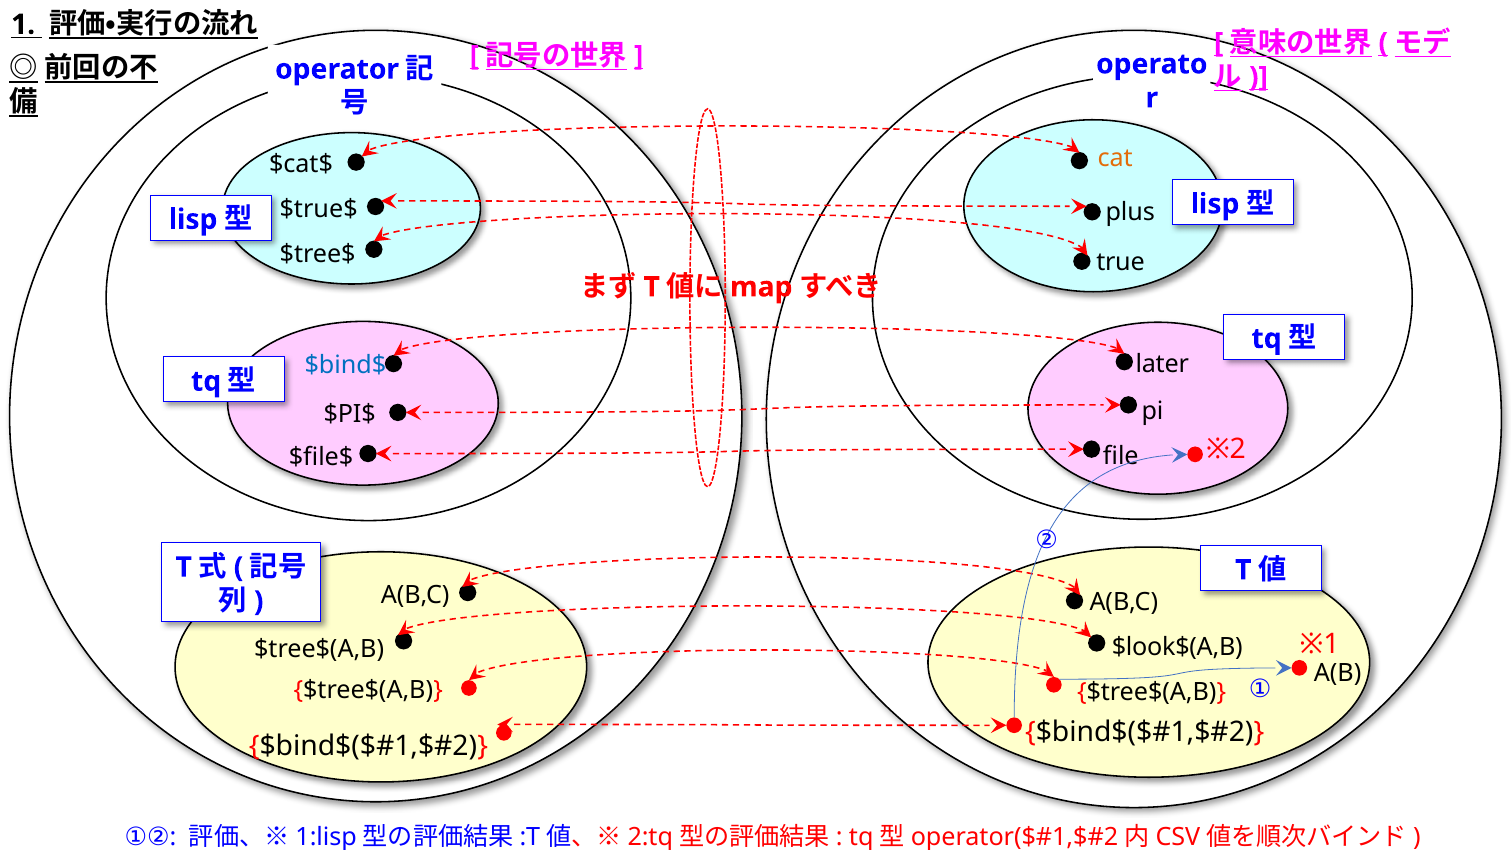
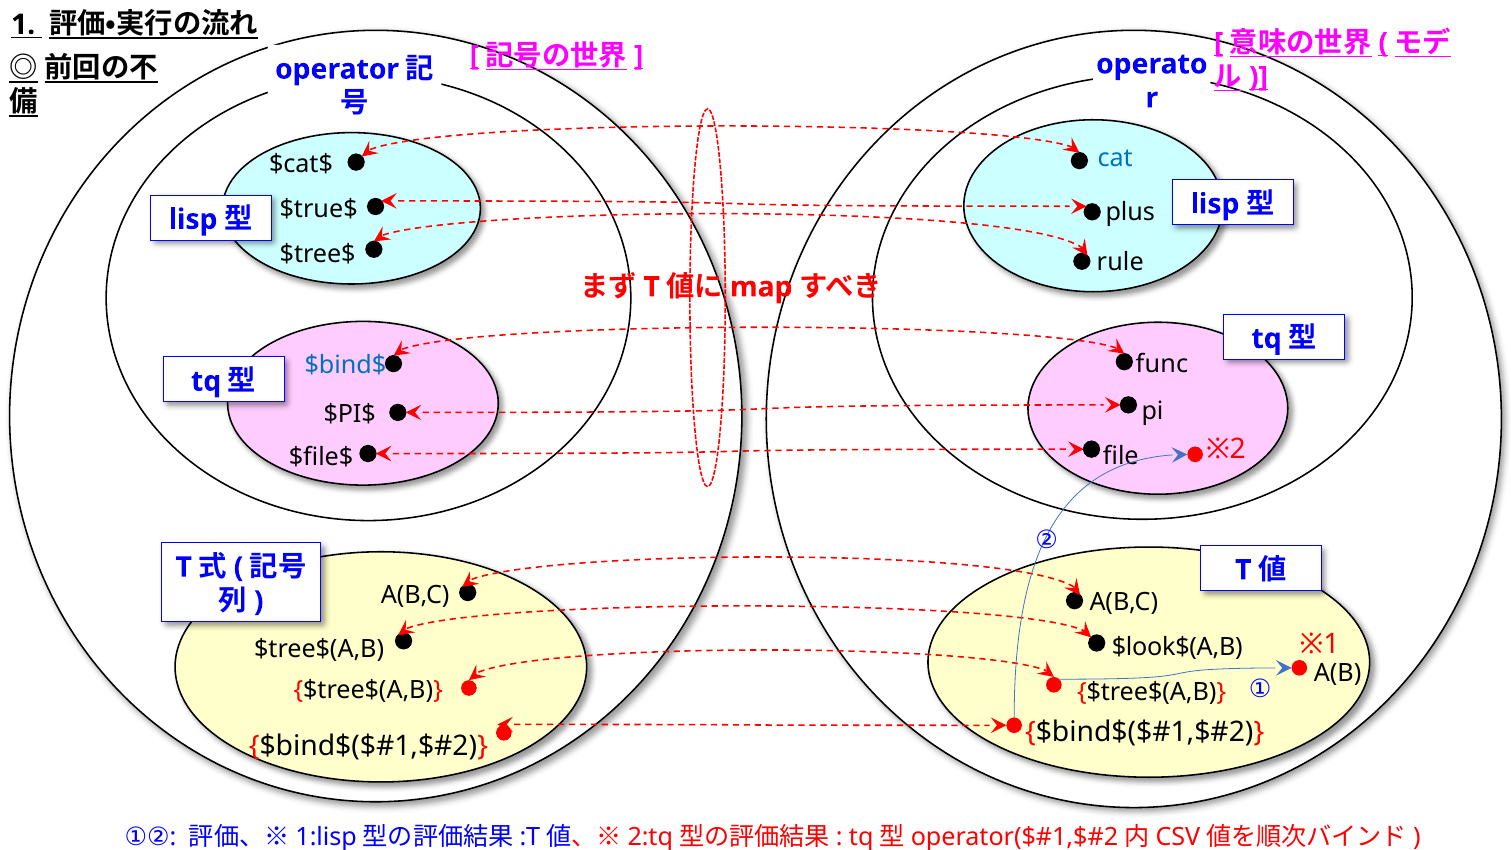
cat colour: orange -> blue
true: true -> rule
later: later -> func
